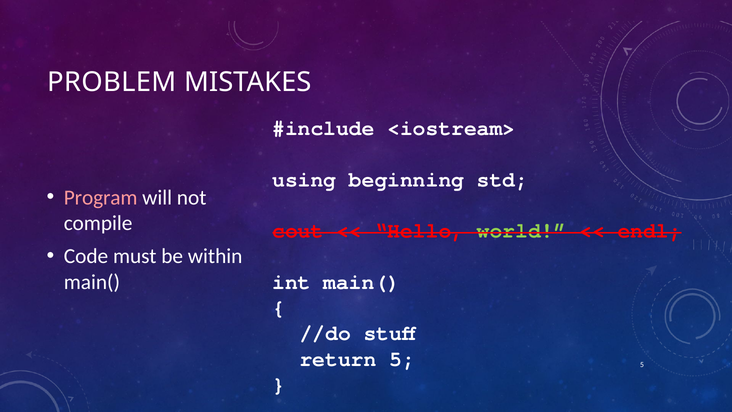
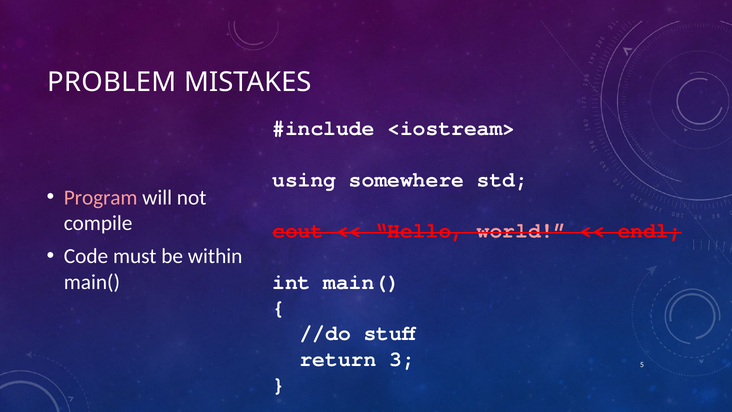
beginning: beginning -> somewhere
world colour: light green -> pink
return 5: 5 -> 3
